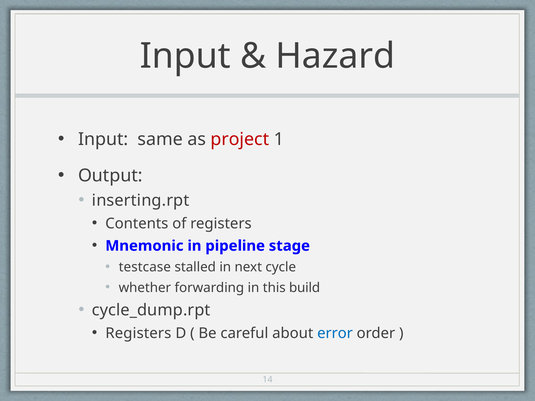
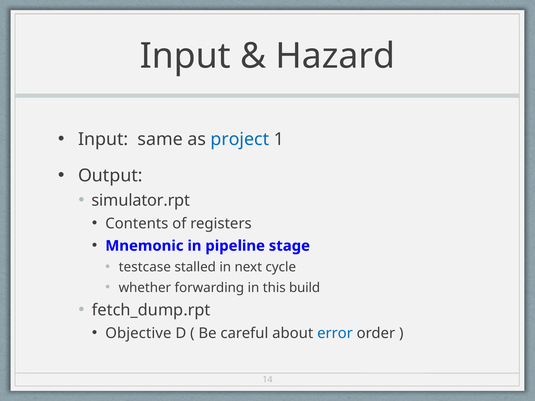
project colour: red -> blue
inserting.rpt: inserting.rpt -> simulator.rpt
cycle_dump.rpt: cycle_dump.rpt -> fetch_dump.rpt
Registers at (138, 333): Registers -> Objective
